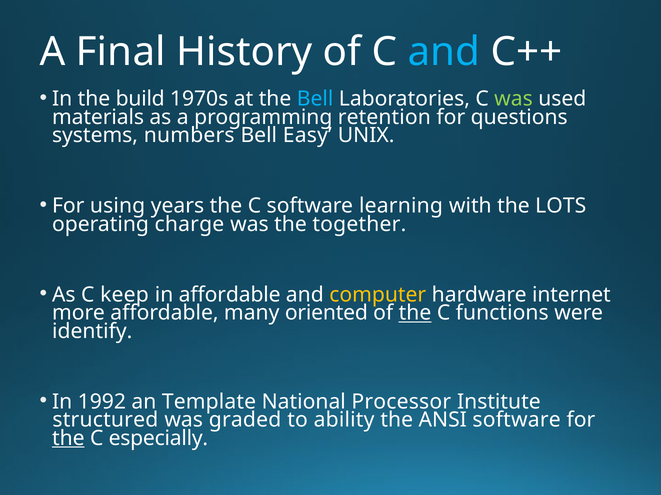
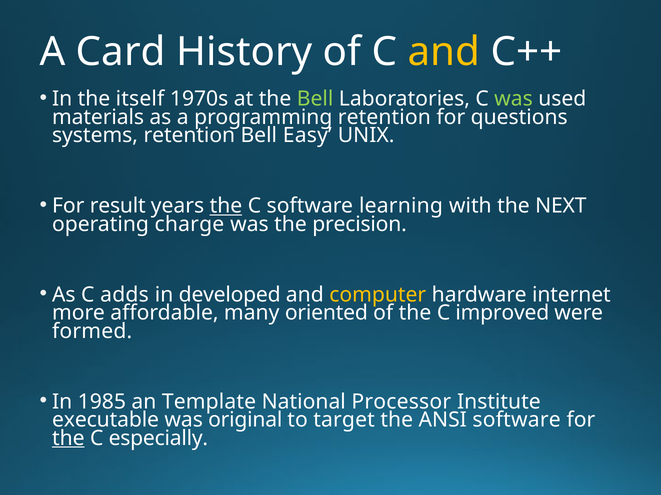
Final: Final -> Card
and at (444, 52) colour: light blue -> yellow
build: build -> itself
Bell at (315, 99) colour: light blue -> light green
systems numbers: numbers -> retention
using: using -> result
the at (226, 206) underline: none -> present
LOTS: LOTS -> NEXT
together: together -> precision
keep: keep -> adds
in affordable: affordable -> developed
the at (415, 313) underline: present -> none
functions: functions -> improved
identify: identify -> formed
1992: 1992 -> 1985
structured: structured -> executable
graded: graded -> original
ability: ability -> target
